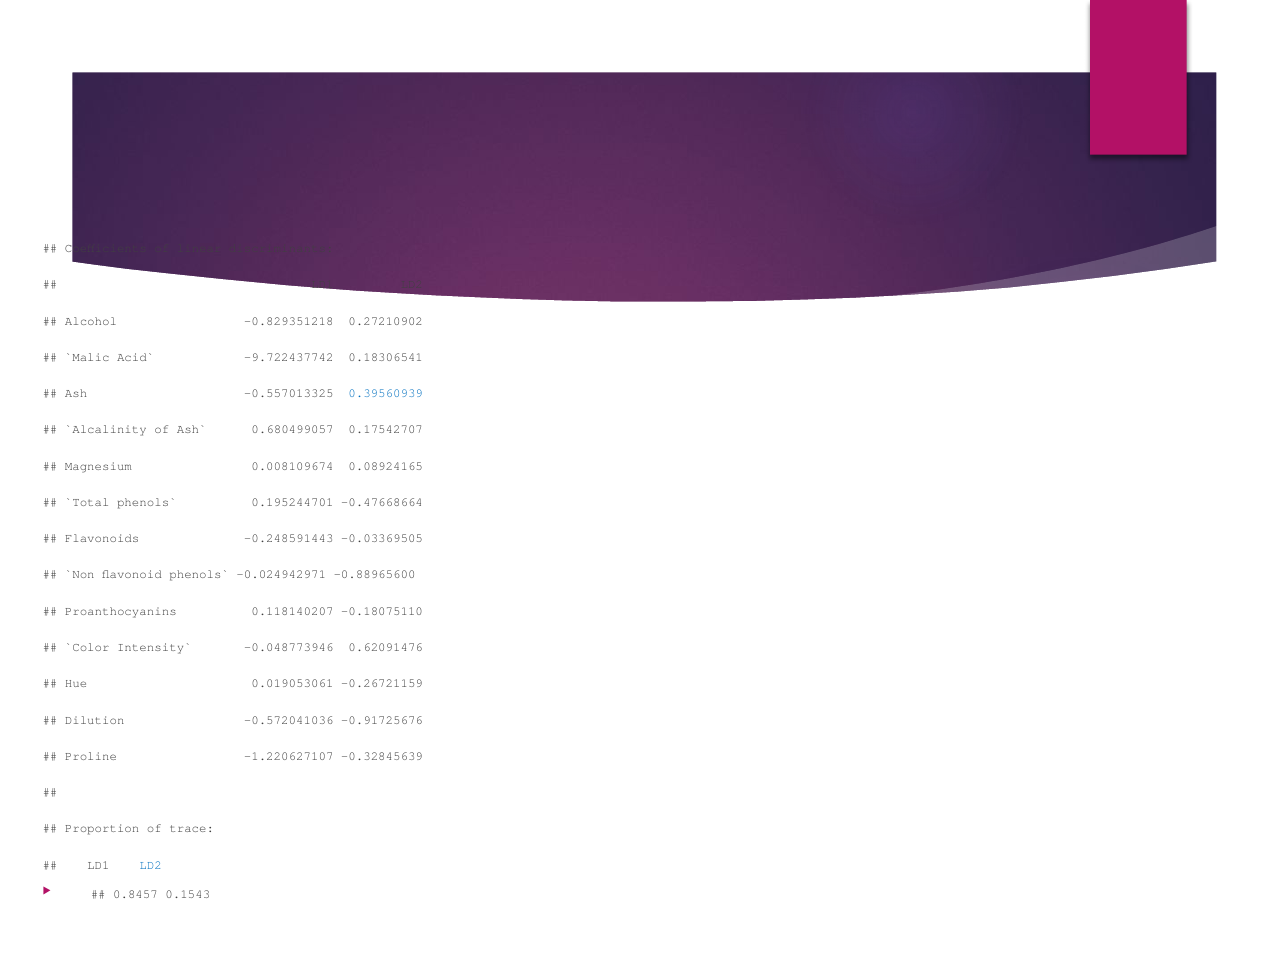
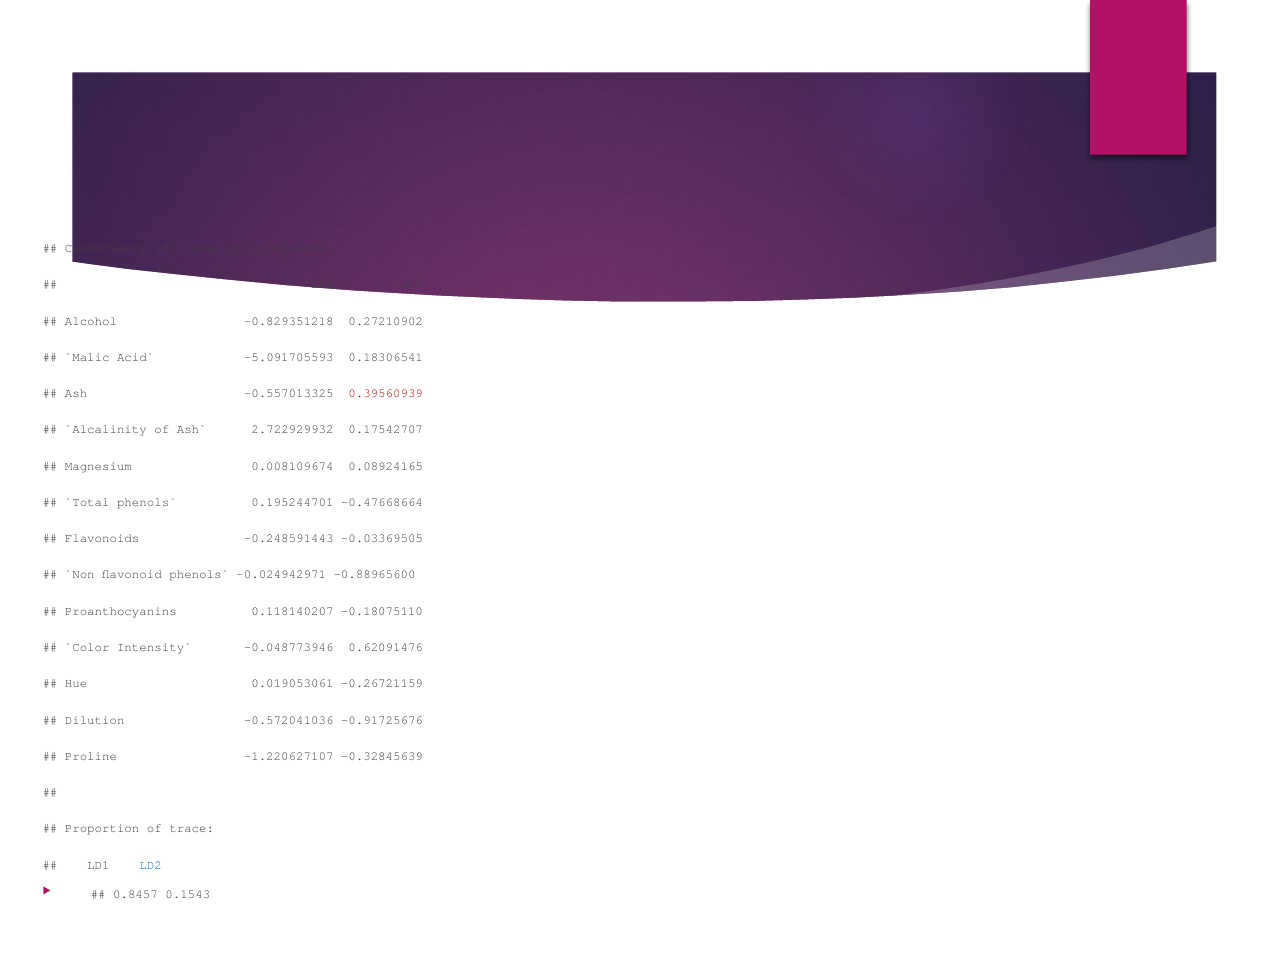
-9.722437742: -9.722437742 -> -5.091705593
0.39560939 colour: blue -> red
0.680499057: 0.680499057 -> 2.722929932
